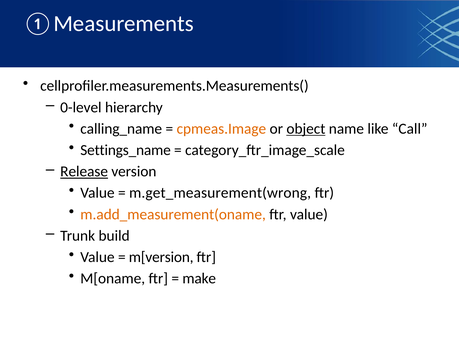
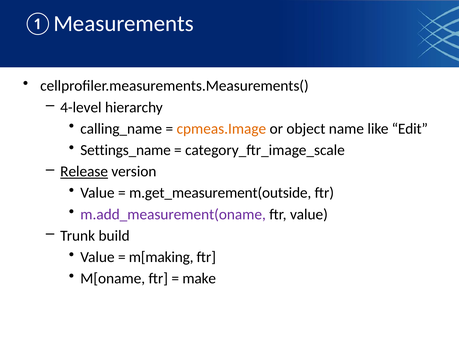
0-level: 0-level -> 4-level
object underline: present -> none
Call: Call -> Edit
m.get_measurement(wrong: m.get_measurement(wrong -> m.get_measurement(outside
m.add_measurement(oname colour: orange -> purple
m[version: m[version -> m[making
